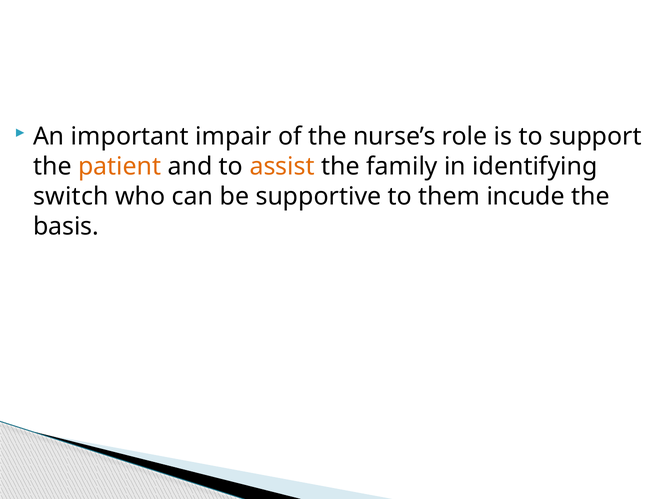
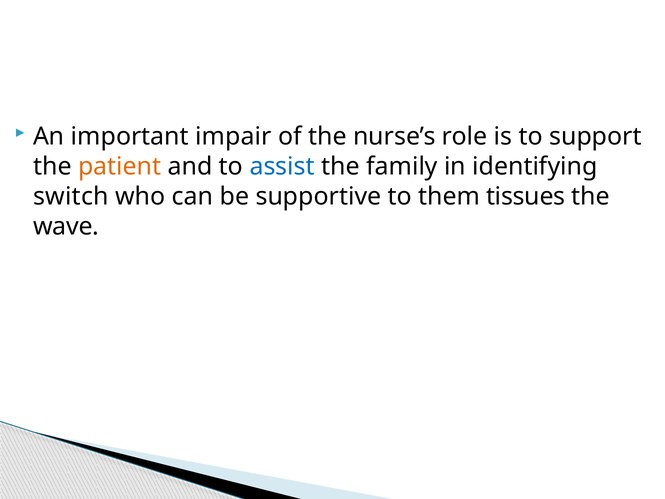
assist colour: orange -> blue
incude: incude -> tissues
basis: basis -> wave
